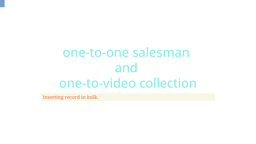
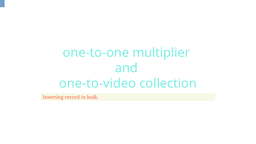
salesman: salesman -> multiplier
